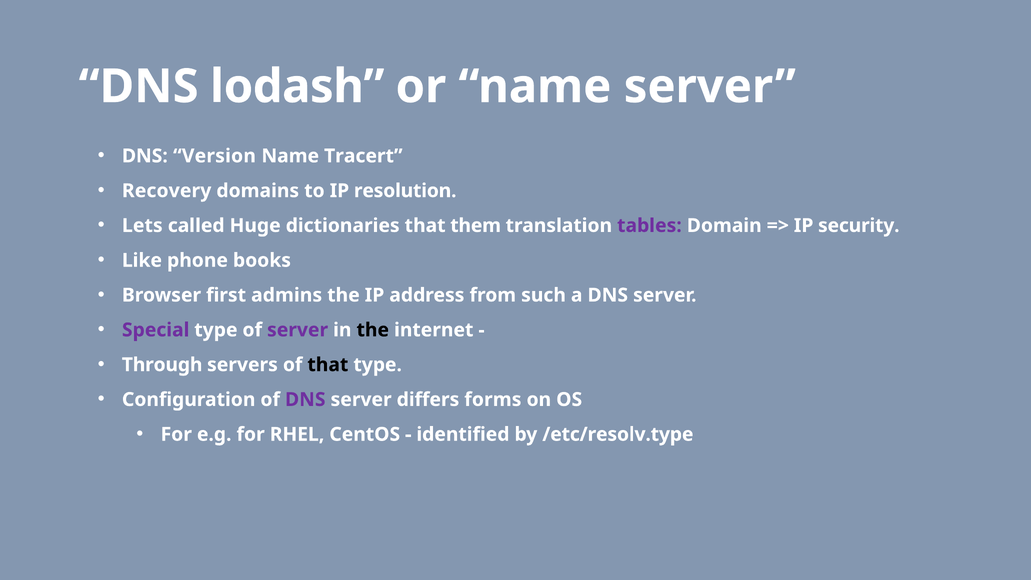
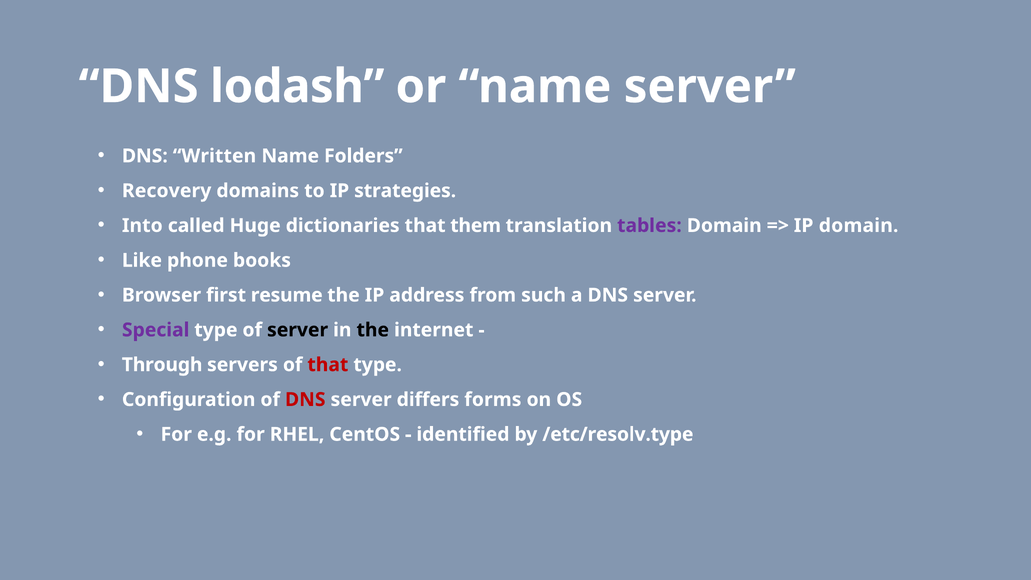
Version: Version -> Written
Tracert: Tracert -> Folders
resolution: resolution -> strategies
Lets: Lets -> Into
IP security: security -> domain
admins: admins -> resume
server at (298, 330) colour: purple -> black
that at (328, 365) colour: black -> red
DNS at (305, 400) colour: purple -> red
